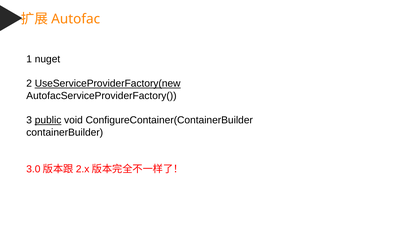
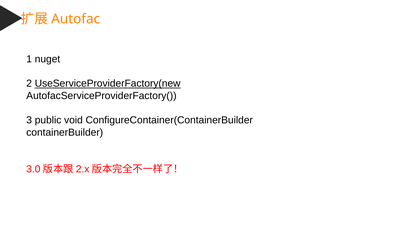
public underline: present -> none
